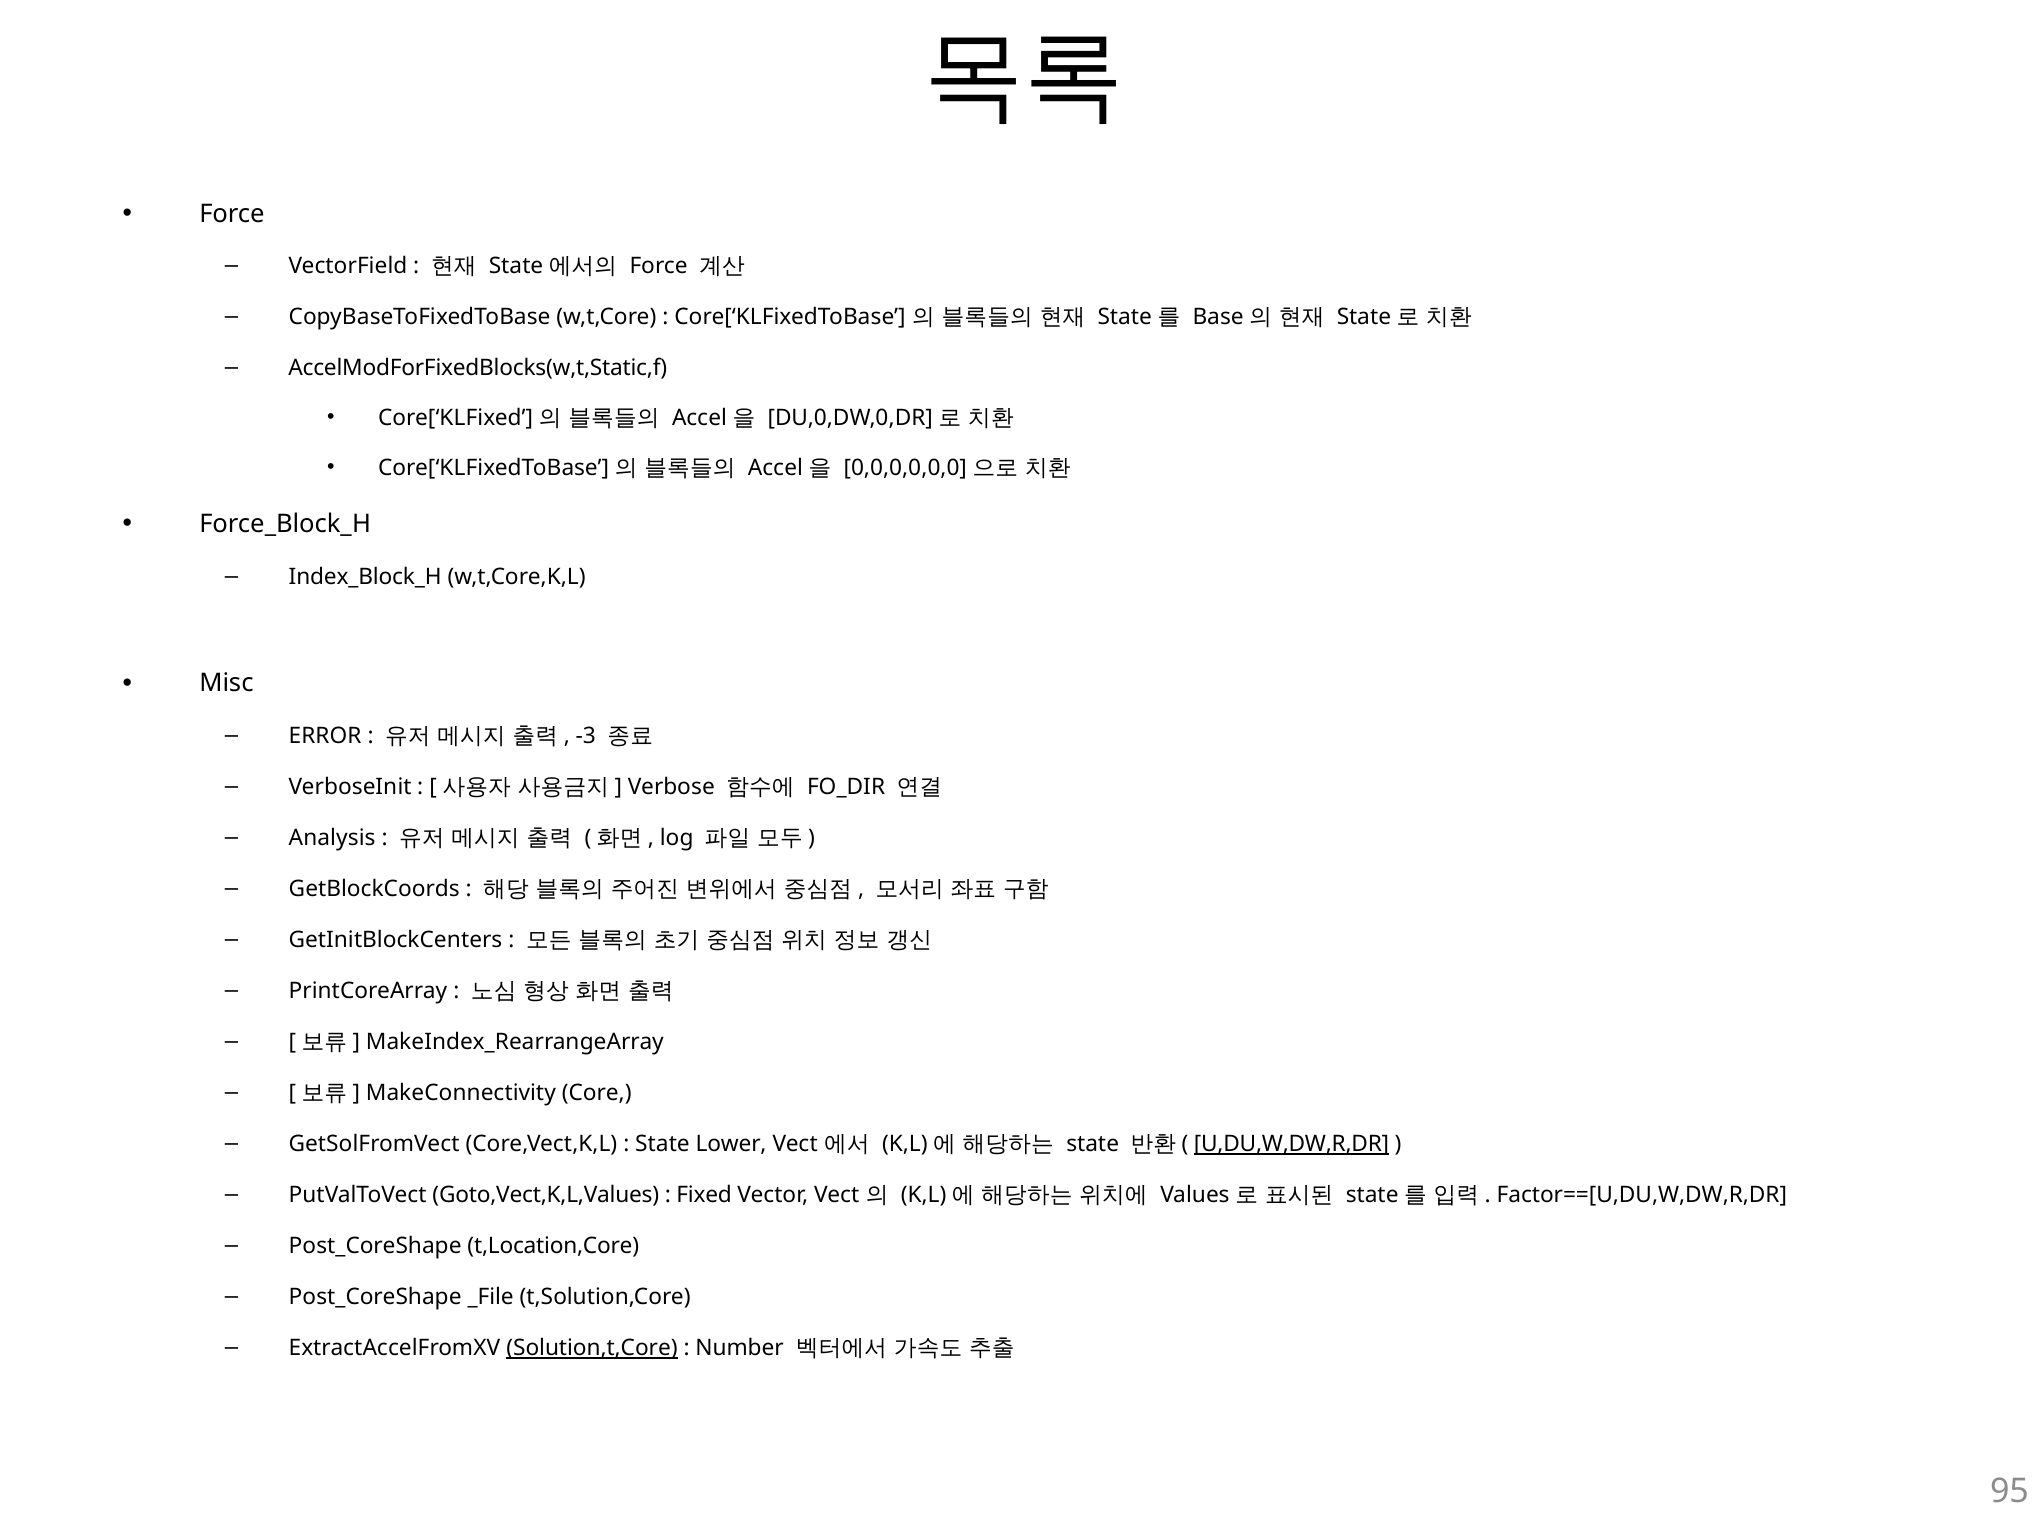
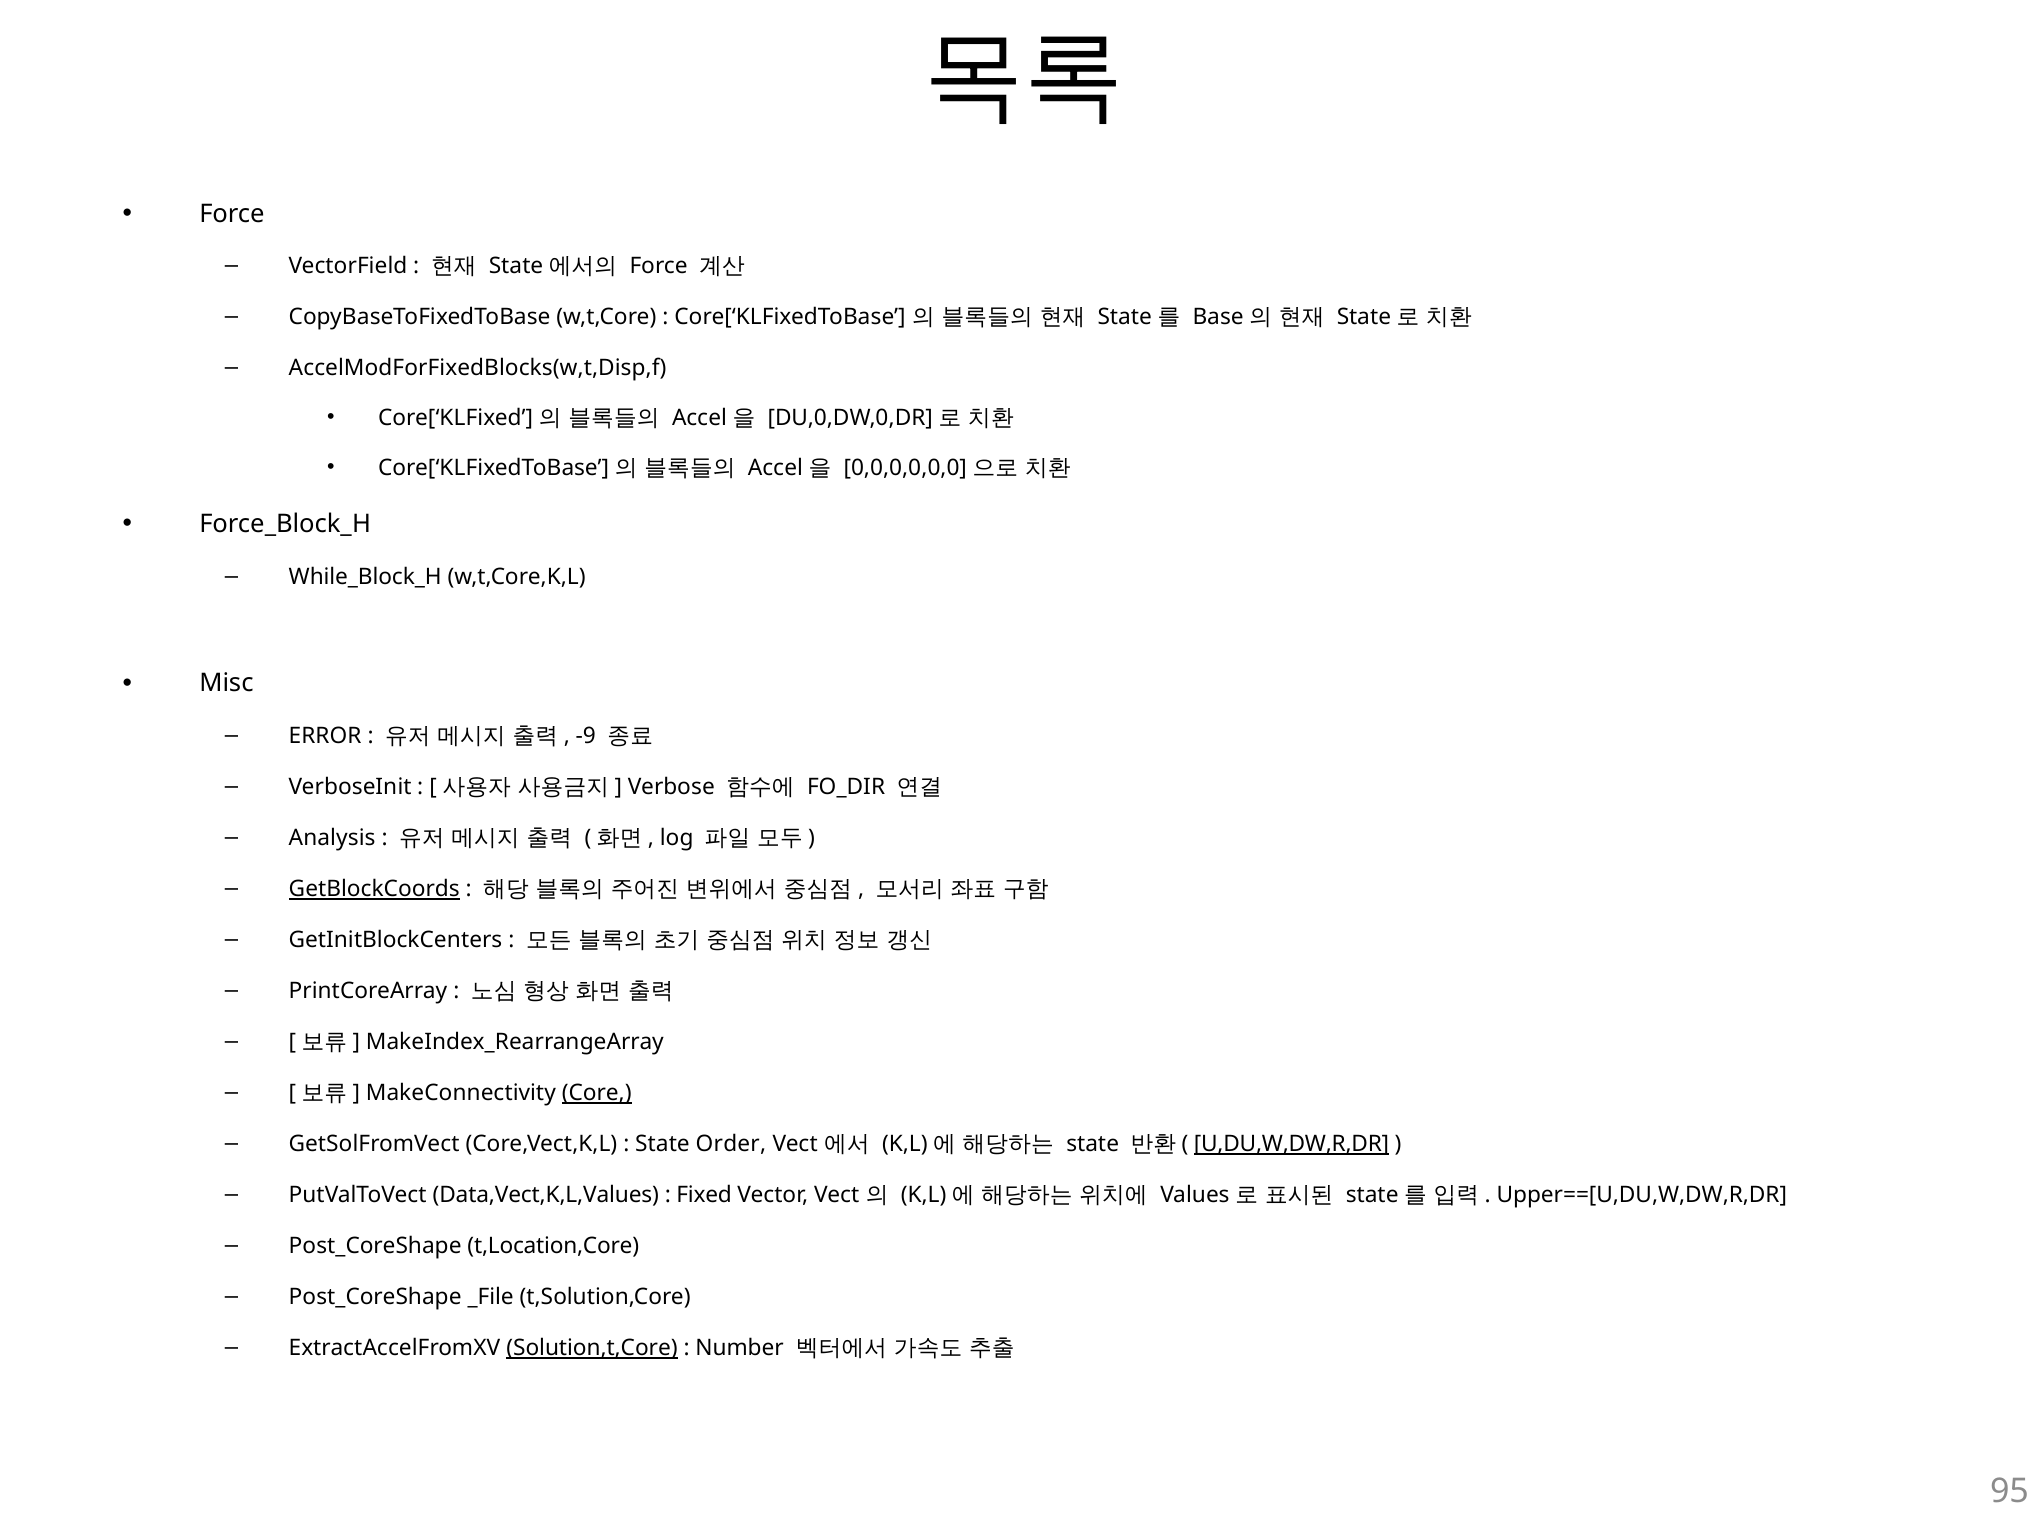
AccelModForFixedBlocks(w,t,Static,f: AccelModForFixedBlocks(w,t,Static,f -> AccelModForFixedBlocks(w,t,Disp,f
Index_Block_H: Index_Block_H -> While_Block_H
-3: -3 -> -9
GetBlockCoords underline: none -> present
Core underline: none -> present
Lower: Lower -> Order
Goto,Vect,K,L,Values: Goto,Vect,K,L,Values -> Data,Vect,K,L,Values
Factor==[U,DU,W,DW,R,DR: Factor==[U,DU,W,DW,R,DR -> Upper==[U,DU,W,DW,R,DR
